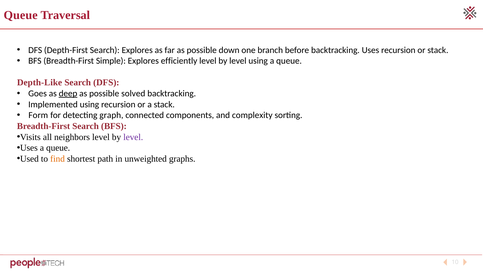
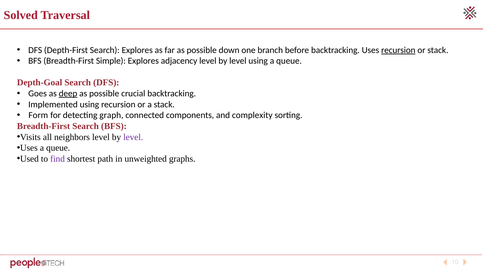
Queue at (21, 15): Queue -> Solved
recursion at (398, 50) underline: none -> present
efficiently: efficiently -> adjacency
Depth-Like: Depth-Like -> Depth-Goal
solved: solved -> crucial
find colour: orange -> purple
